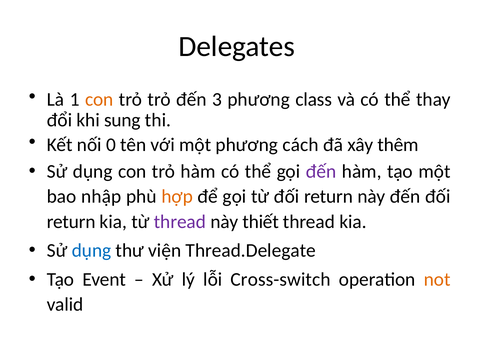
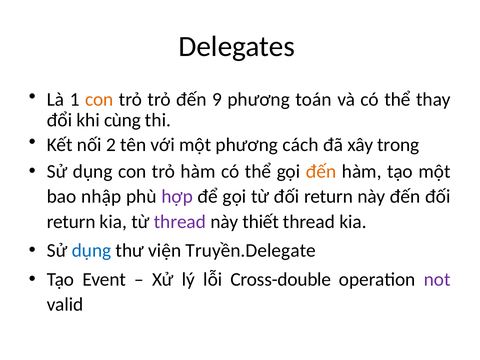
3: 3 -> 9
class: class -> toán
sung: sung -> cùng
0: 0 -> 2
thêm: thêm -> trong
đến at (321, 172) colour: purple -> orange
hợp colour: orange -> purple
Thread.Delegate: Thread.Delegate -> Truyền.Delegate
Cross-switch: Cross-switch -> Cross-double
not colour: orange -> purple
